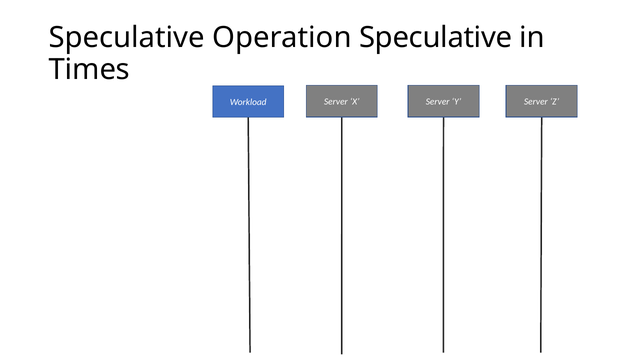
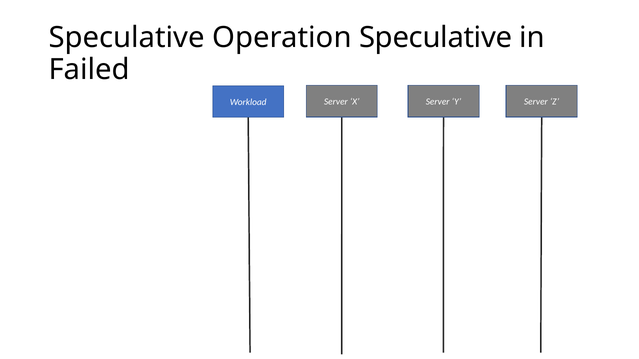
Times: Times -> Failed
